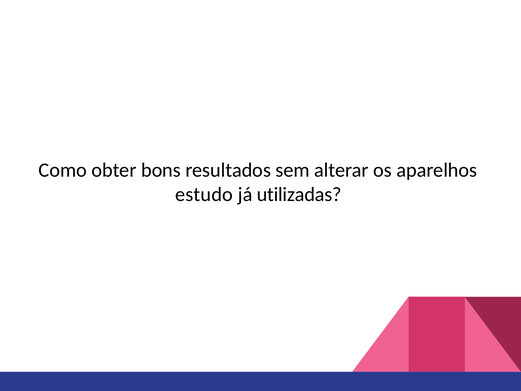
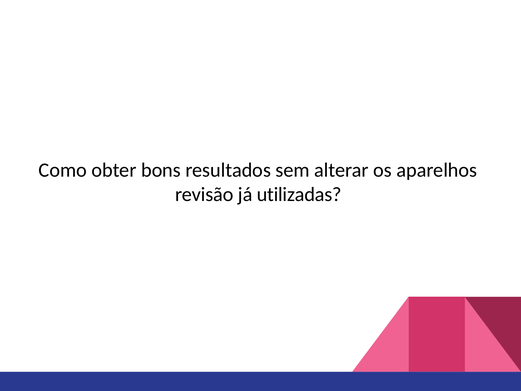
estudo: estudo -> revisão
